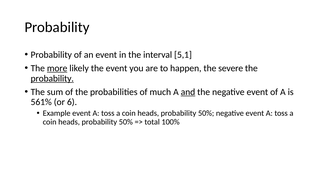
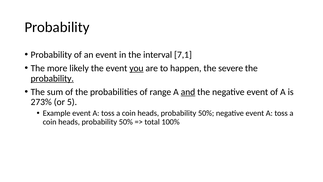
5,1: 5,1 -> 7,1
more underline: present -> none
you underline: none -> present
much: much -> range
561%: 561% -> 273%
6: 6 -> 5
